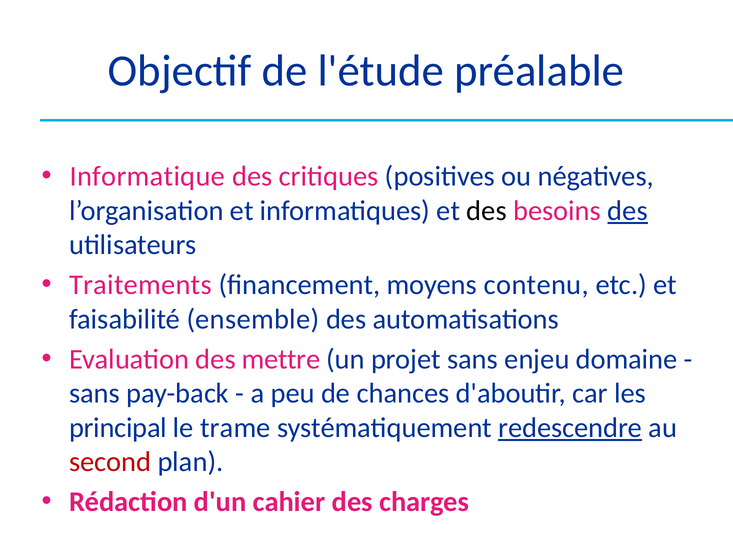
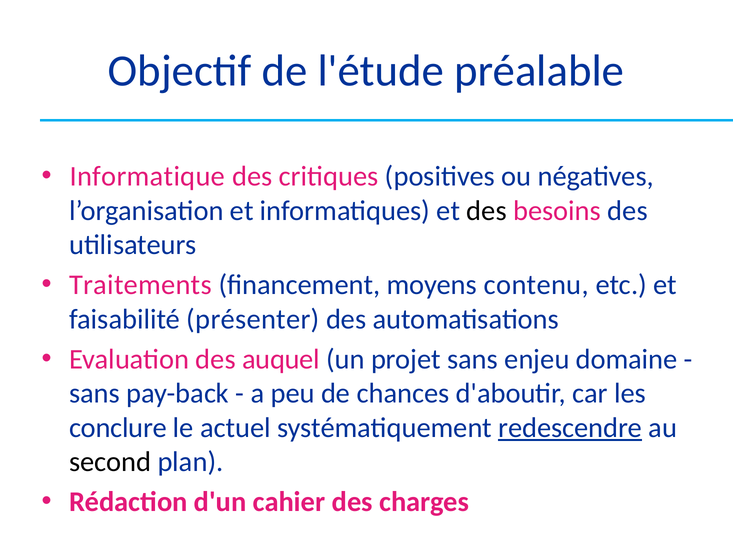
des at (628, 211) underline: present -> none
ensemble: ensemble -> présenter
mettre: mettre -> auquel
principal: principal -> conclure
trame: trame -> actuel
second colour: red -> black
